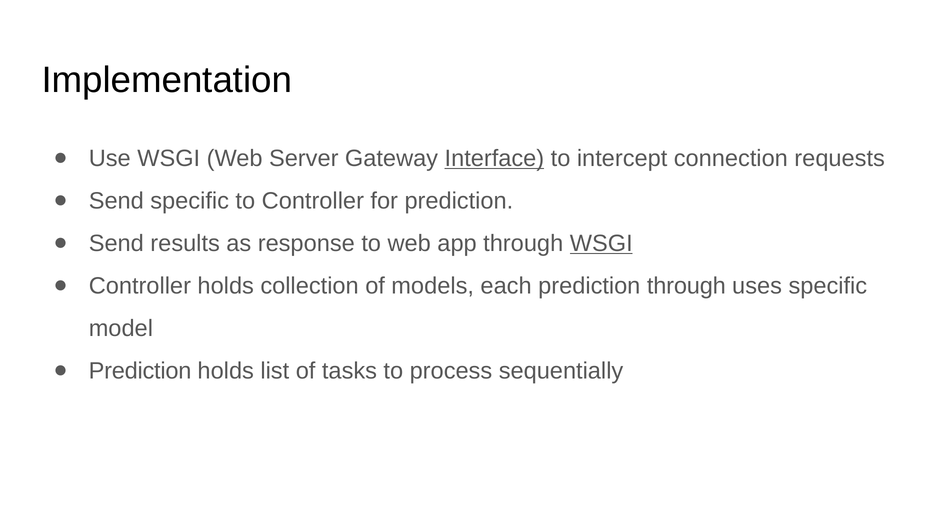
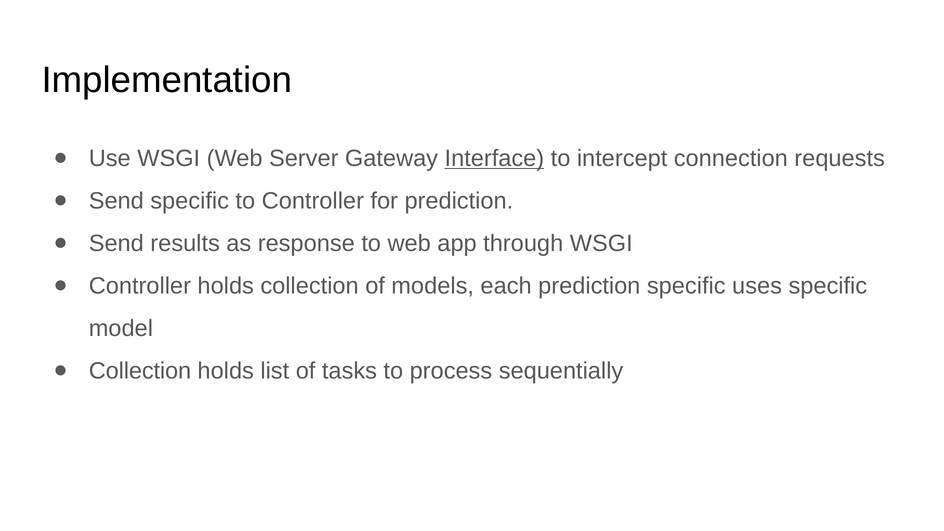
WSGI at (601, 243) underline: present -> none
prediction through: through -> specific
Prediction at (140, 371): Prediction -> Collection
